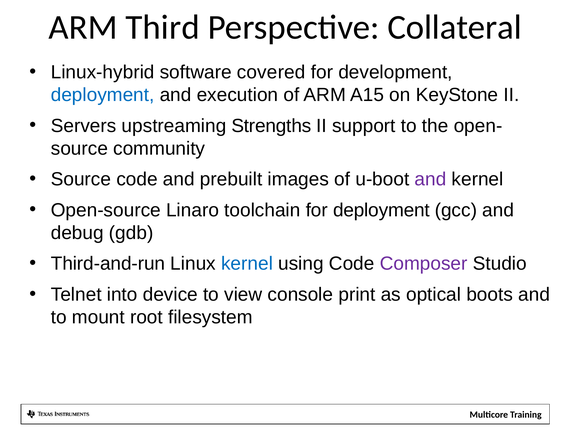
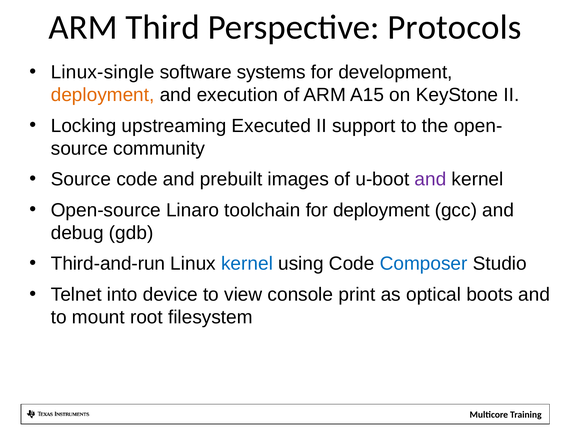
Collateral: Collateral -> Protocols
Linux-hybrid: Linux-hybrid -> Linux-single
covered: covered -> systems
deployment at (103, 95) colour: blue -> orange
Servers: Servers -> Locking
Strengths: Strengths -> Executed
Composer colour: purple -> blue
